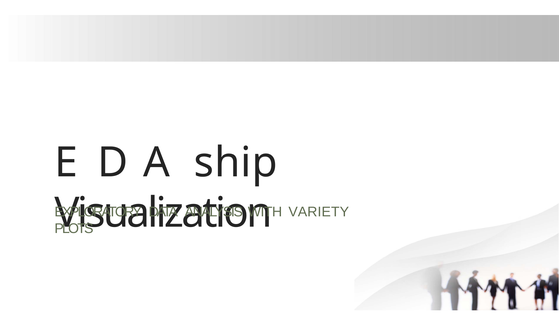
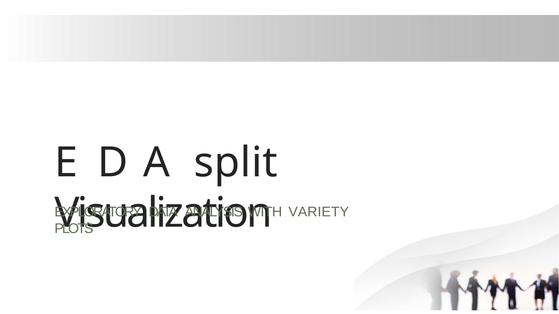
ship: ship -> split
